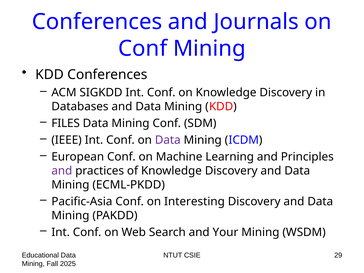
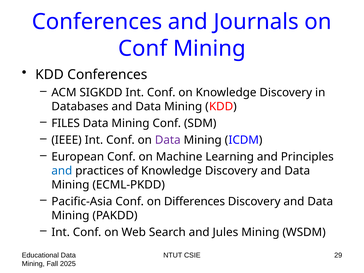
and at (62, 171) colour: purple -> blue
Interesting: Interesting -> Differences
Your: Your -> Jules
